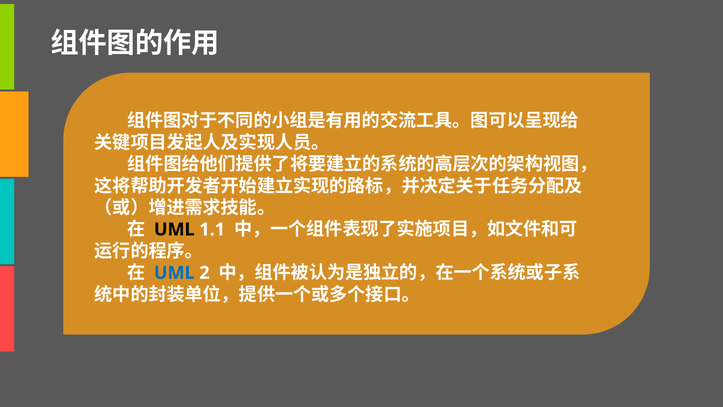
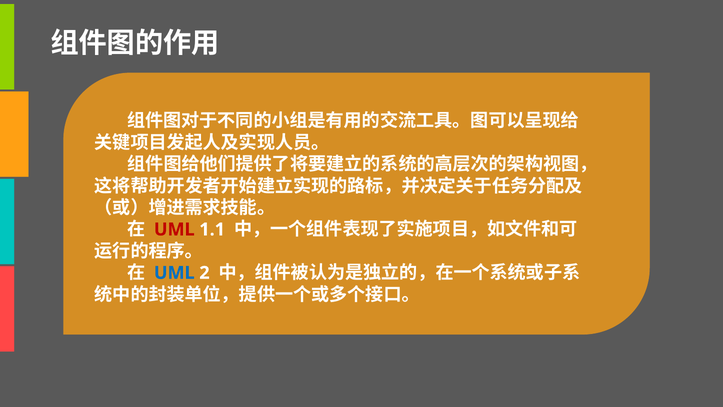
UML at (174, 229) colour: black -> red
